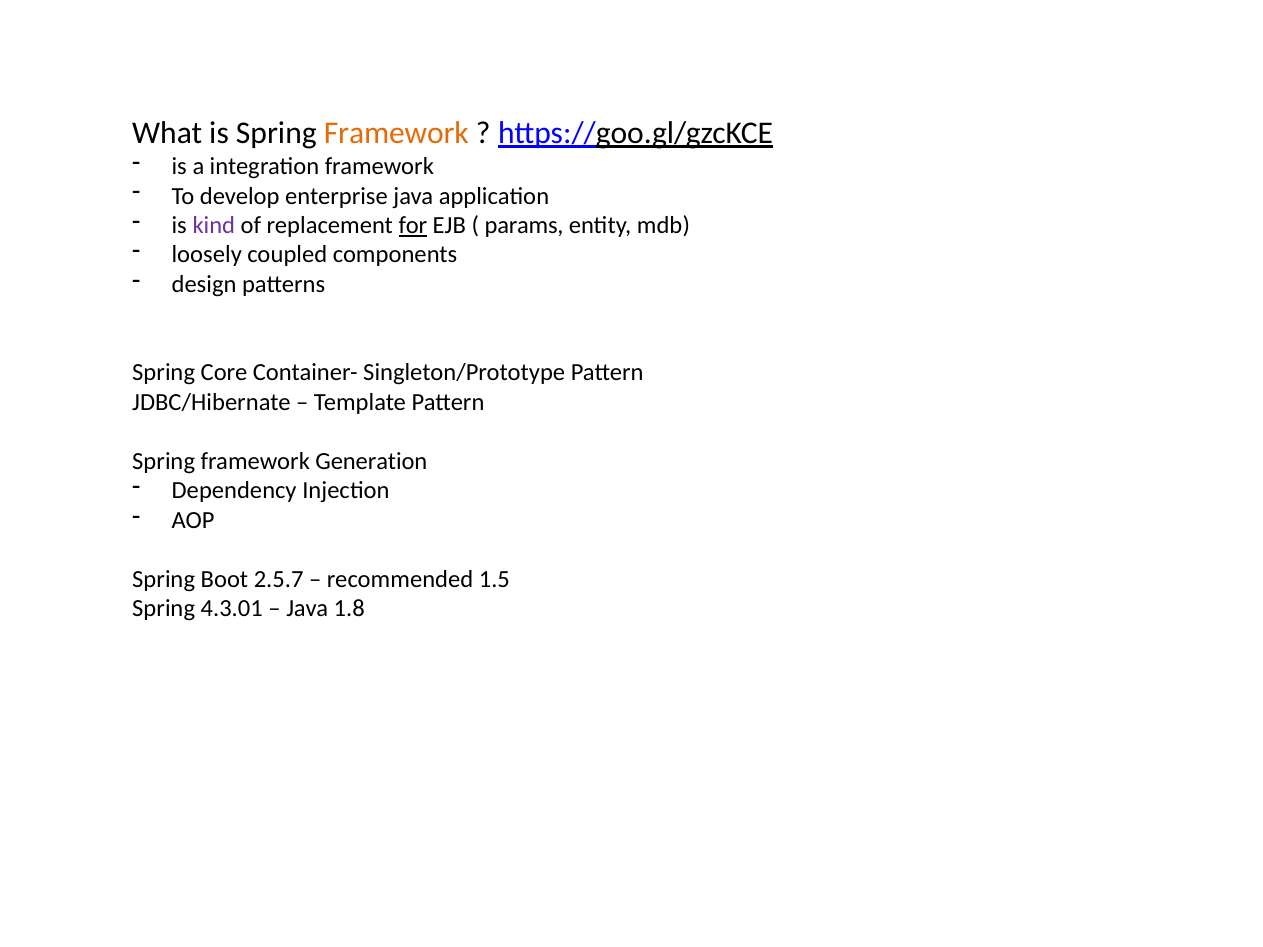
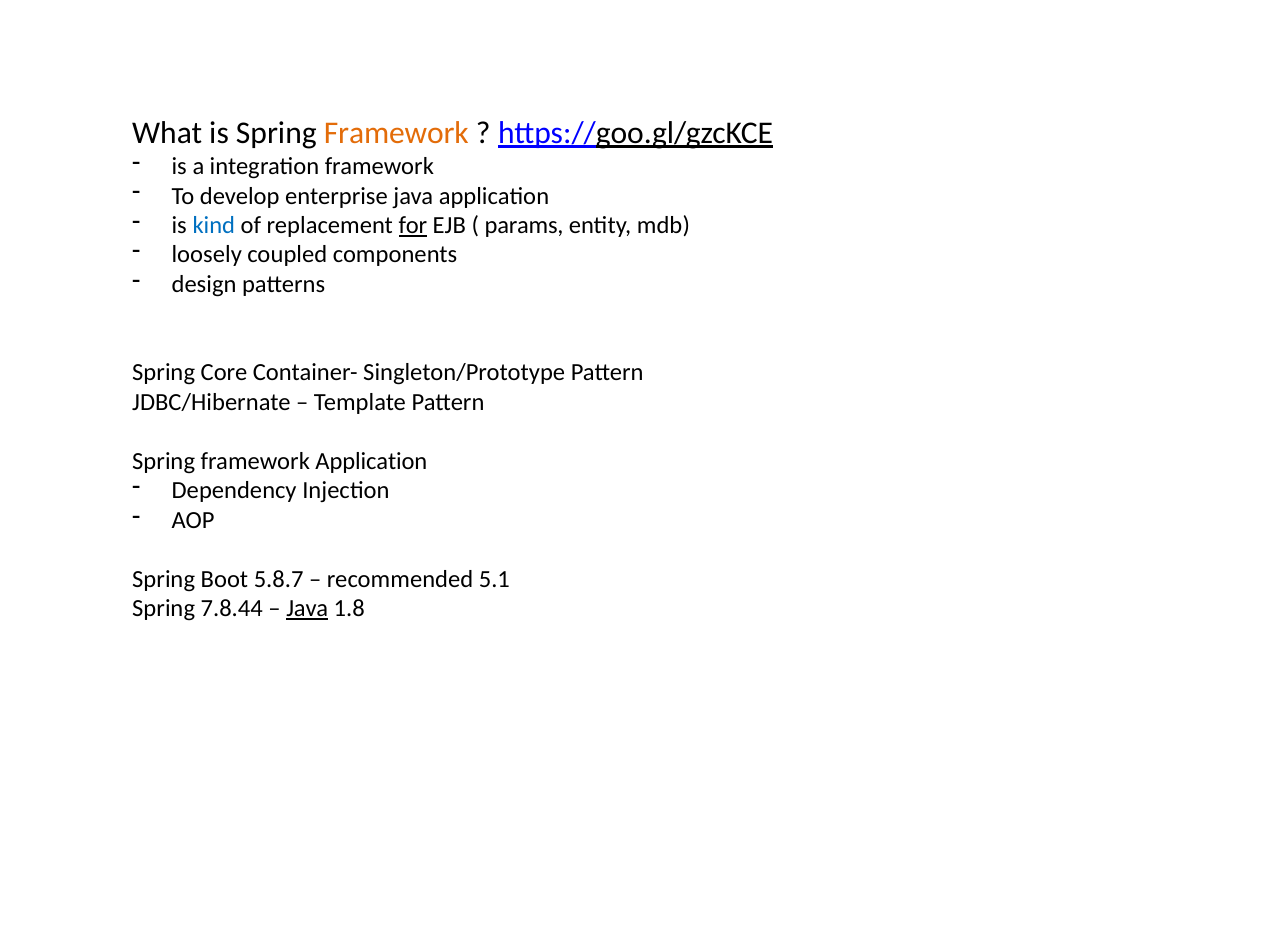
kind colour: purple -> blue
framework Generation: Generation -> Application
2.5.7: 2.5.7 -> 5.8.7
1.5: 1.5 -> 5.1
4.3.01: 4.3.01 -> 7.8.44
Java at (307, 609) underline: none -> present
